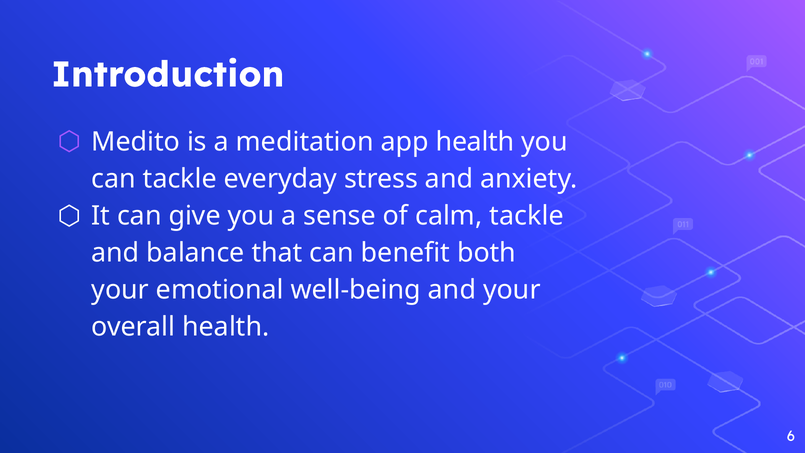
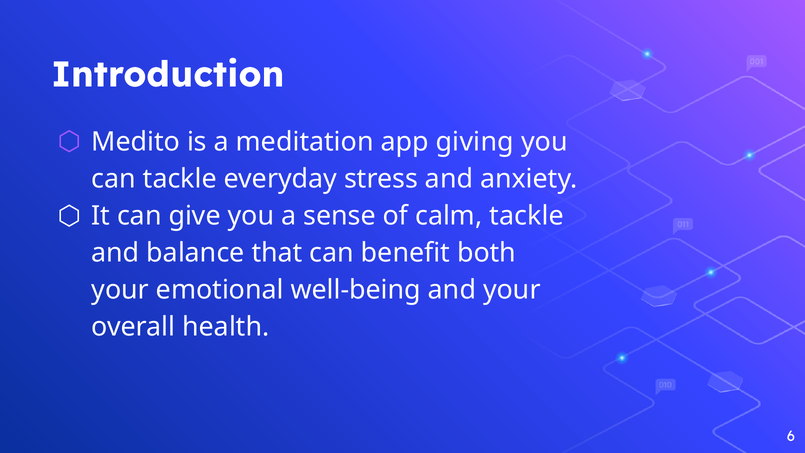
app health: health -> giving
